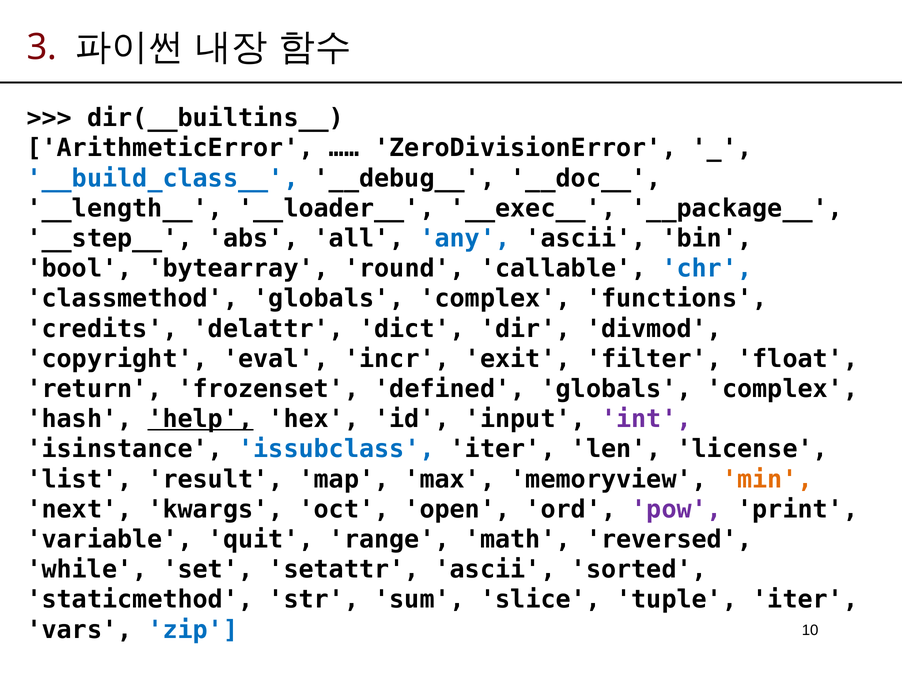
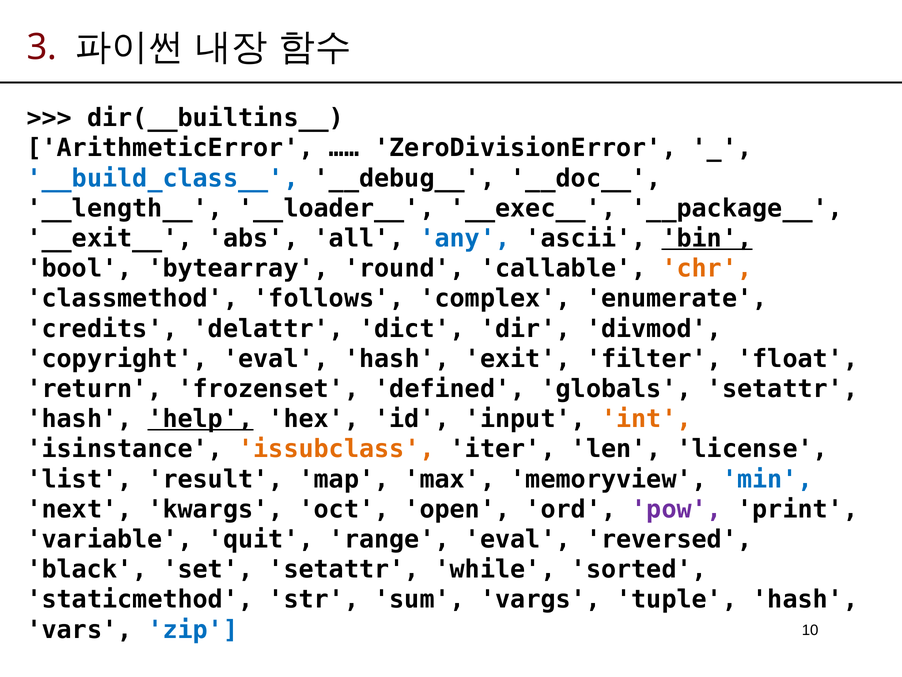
__step__: __step__ -> __exit__
bin underline: none -> present
chr colour: blue -> orange
classmethod globals: globals -> follows
functions: functions -> enumerate
eval incr: incr -> hash
complex at (783, 389): complex -> setattr
int colour: purple -> orange
issubclass colour: blue -> orange
min colour: orange -> blue
range math: math -> eval
while: while -> black
setattr ascii: ascii -> while
slice: slice -> vargs
tuple iter: iter -> hash
